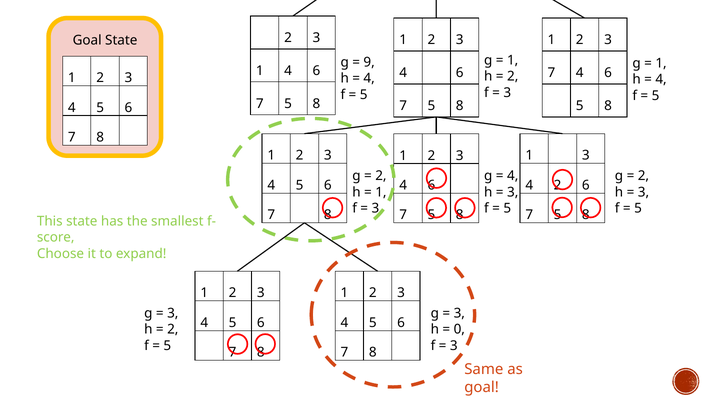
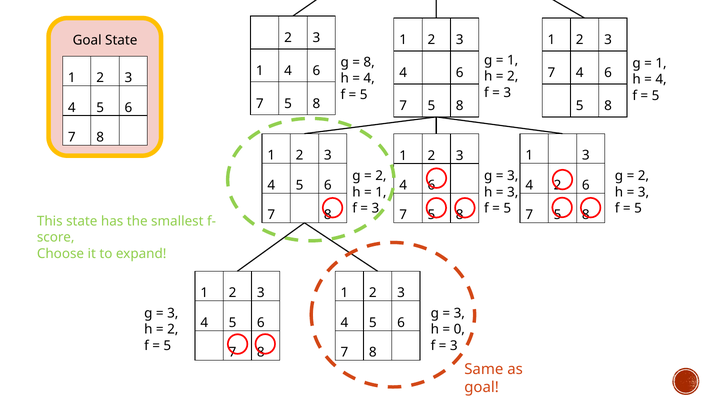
9 at (369, 62): 9 -> 8
4 at (513, 176): 4 -> 3
